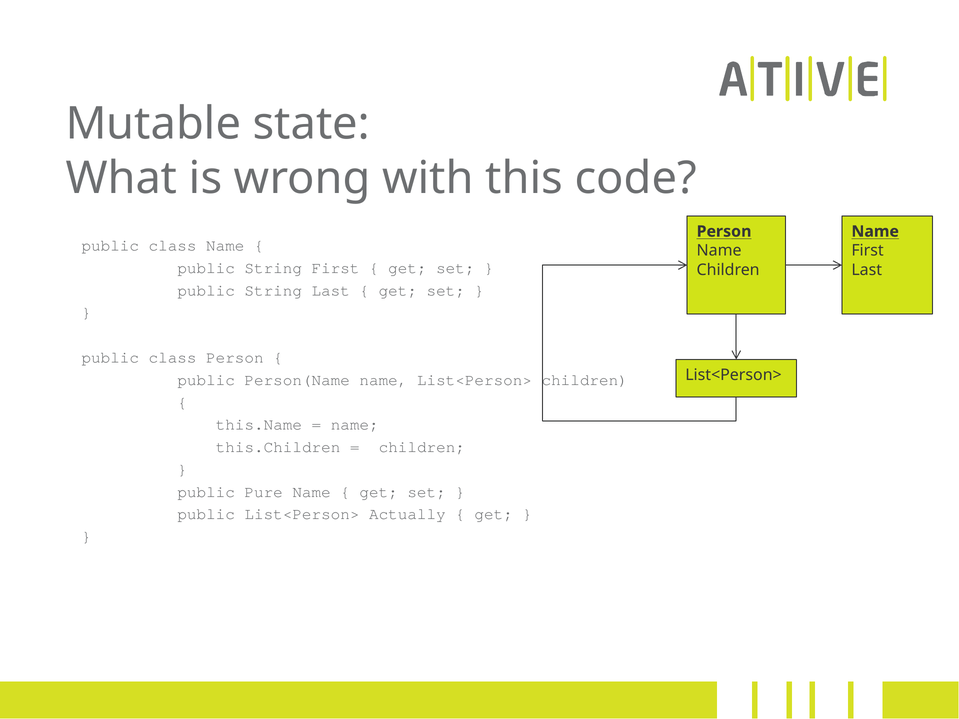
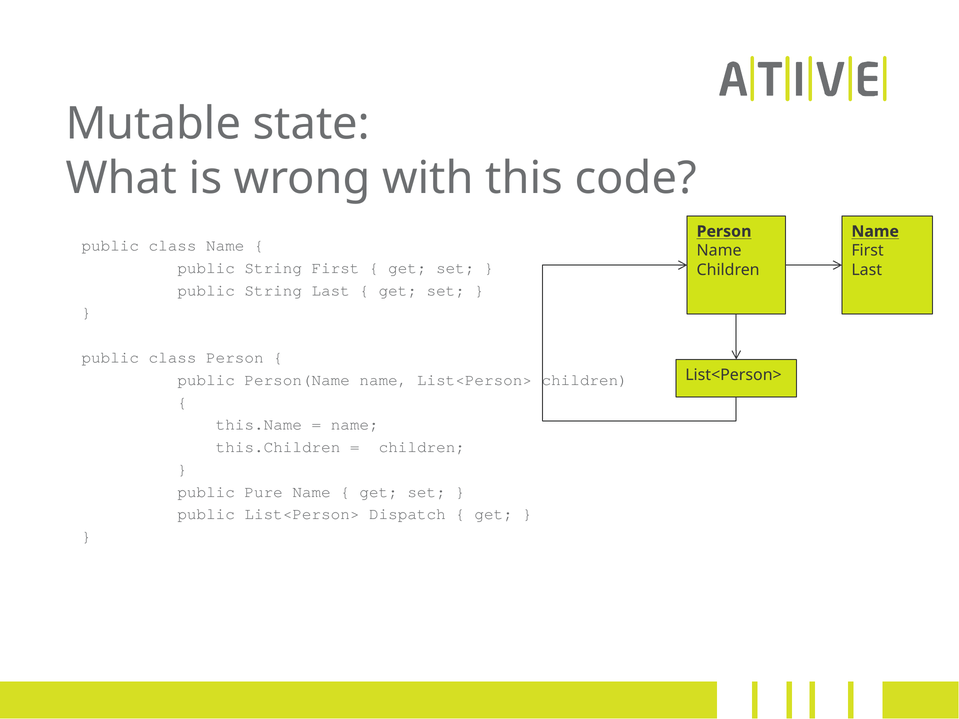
Actually: Actually -> Dispatch
